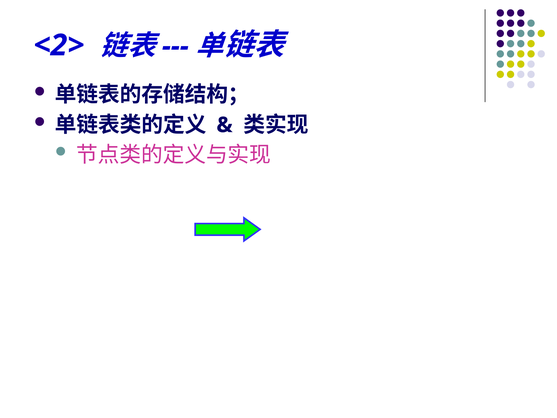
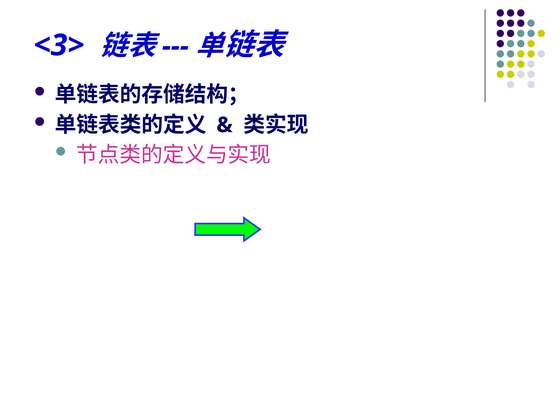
<2>: <2> -> <3>
